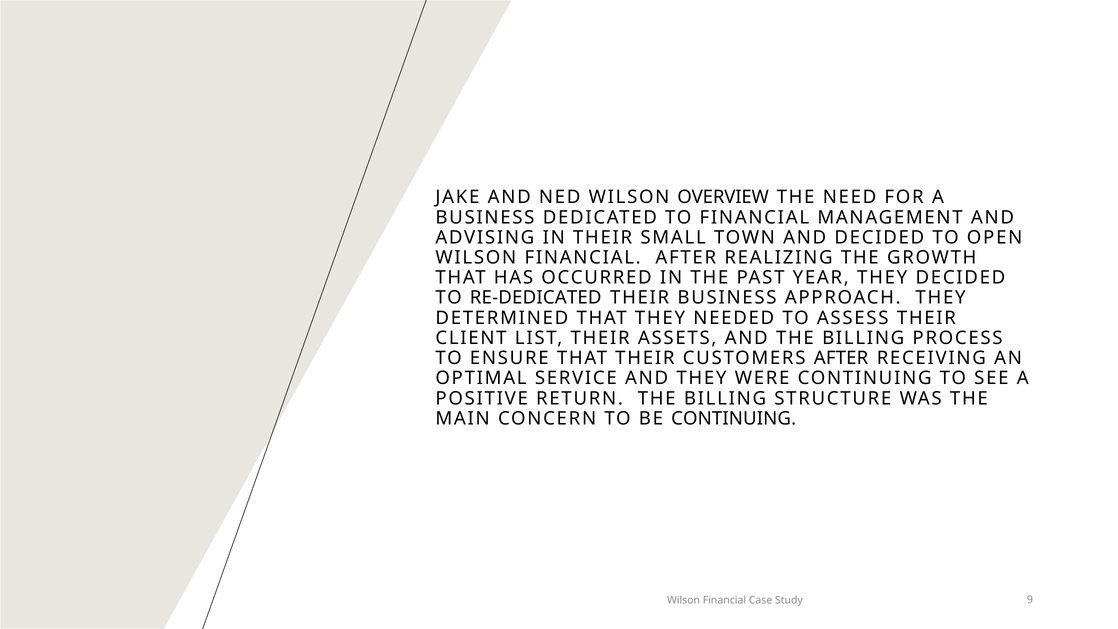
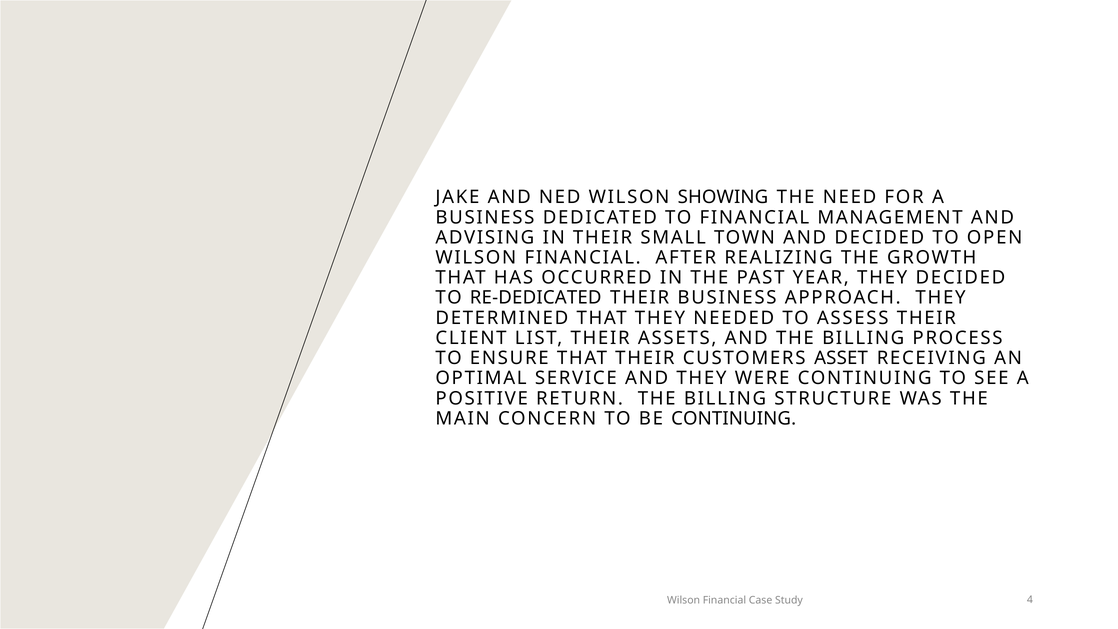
OVERVIEW: OVERVIEW -> SHOWING
CUSTOMERS AFTER: AFTER -> ASSET
9: 9 -> 4
